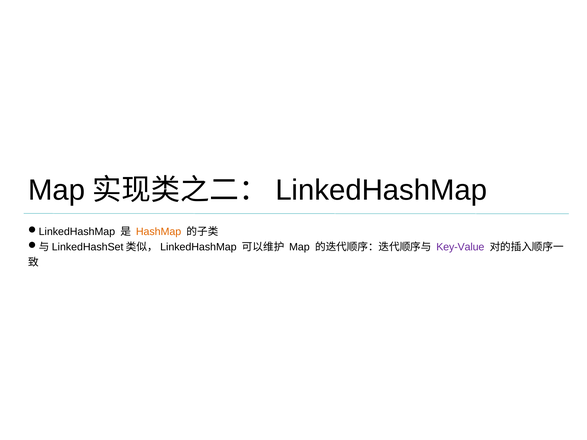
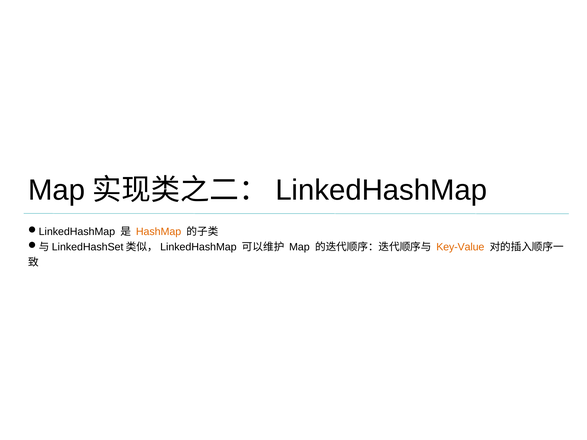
Key-Value colour: purple -> orange
